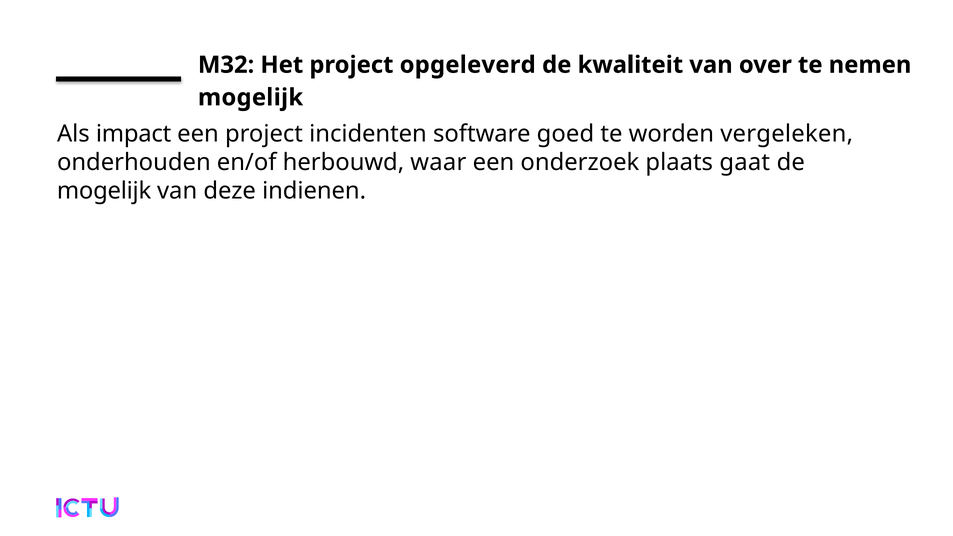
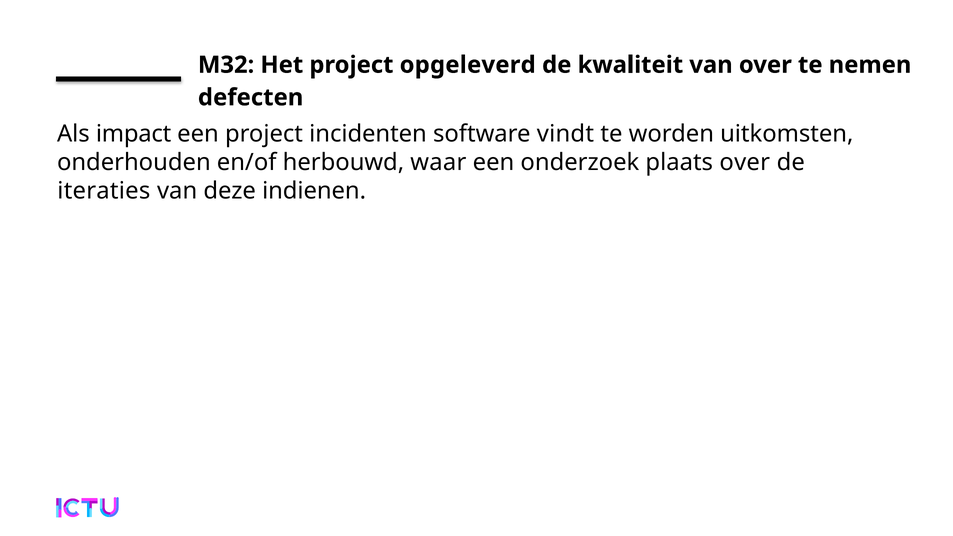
mogelijk at (251, 97): mogelijk -> defecten
goed: goed -> vindt
vergeleken: vergeleken -> uitkomsten
plaats gaat: gaat -> over
mogelijk at (104, 191): mogelijk -> iteraties
